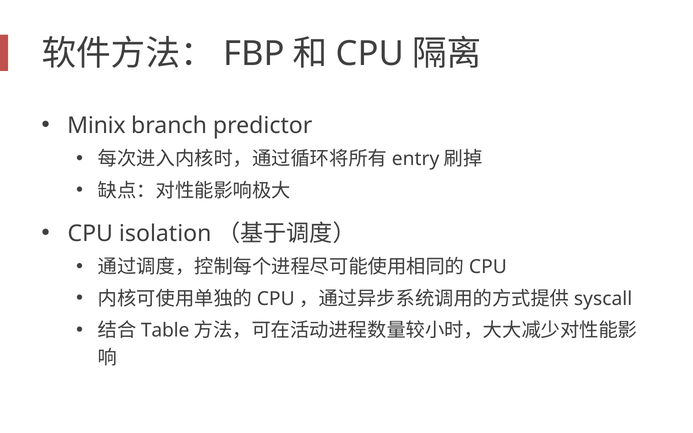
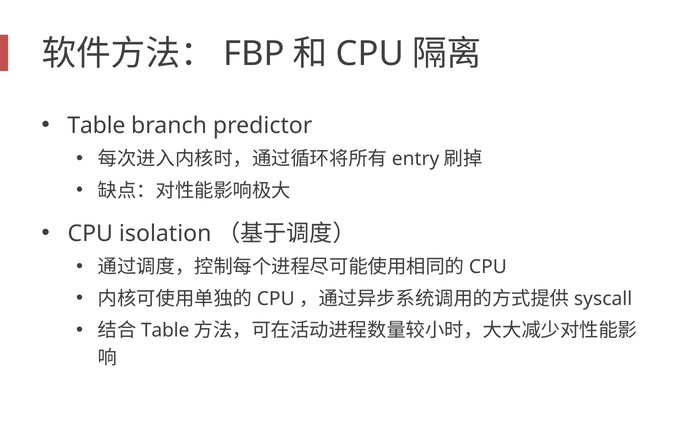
Minix at (96, 126): Minix -> Table
